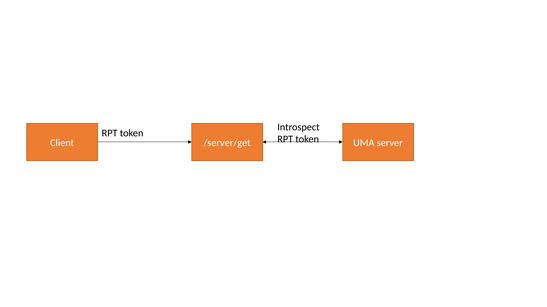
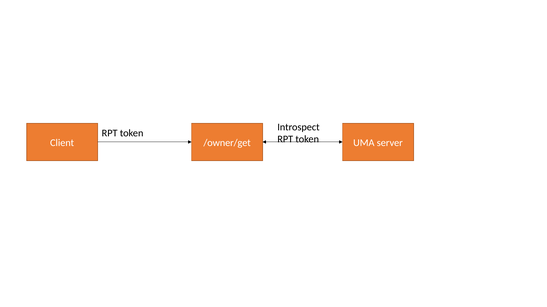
/server/get: /server/get -> /owner/get
